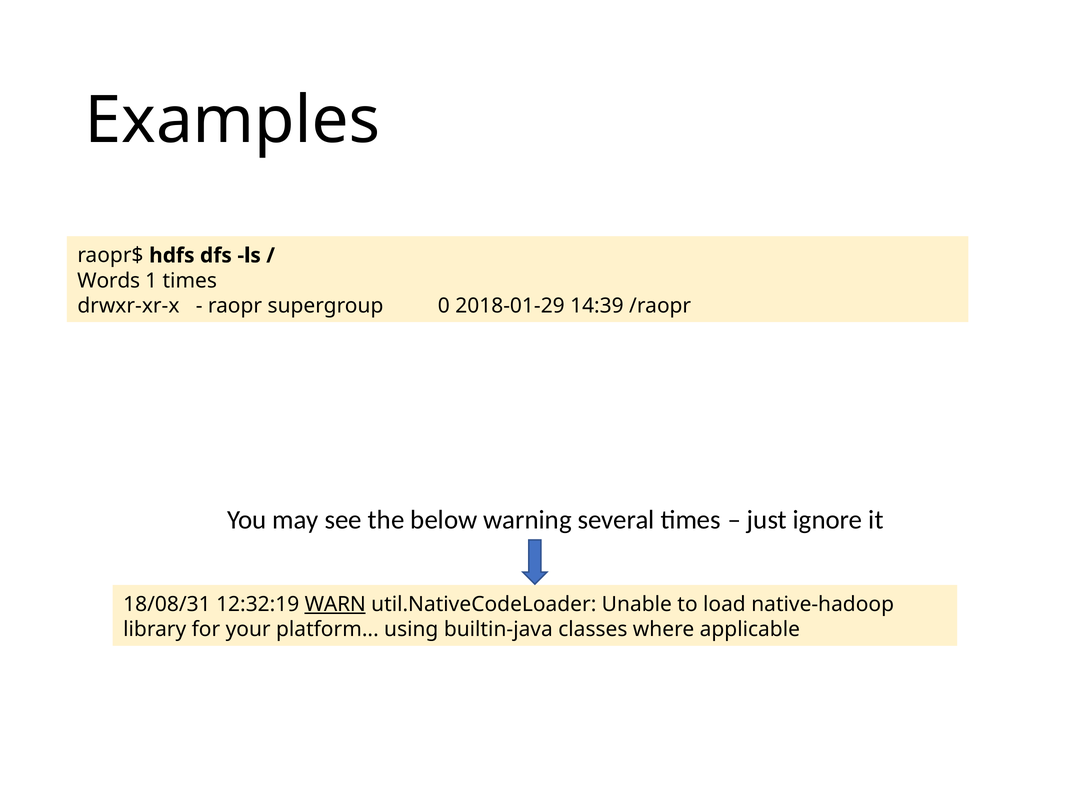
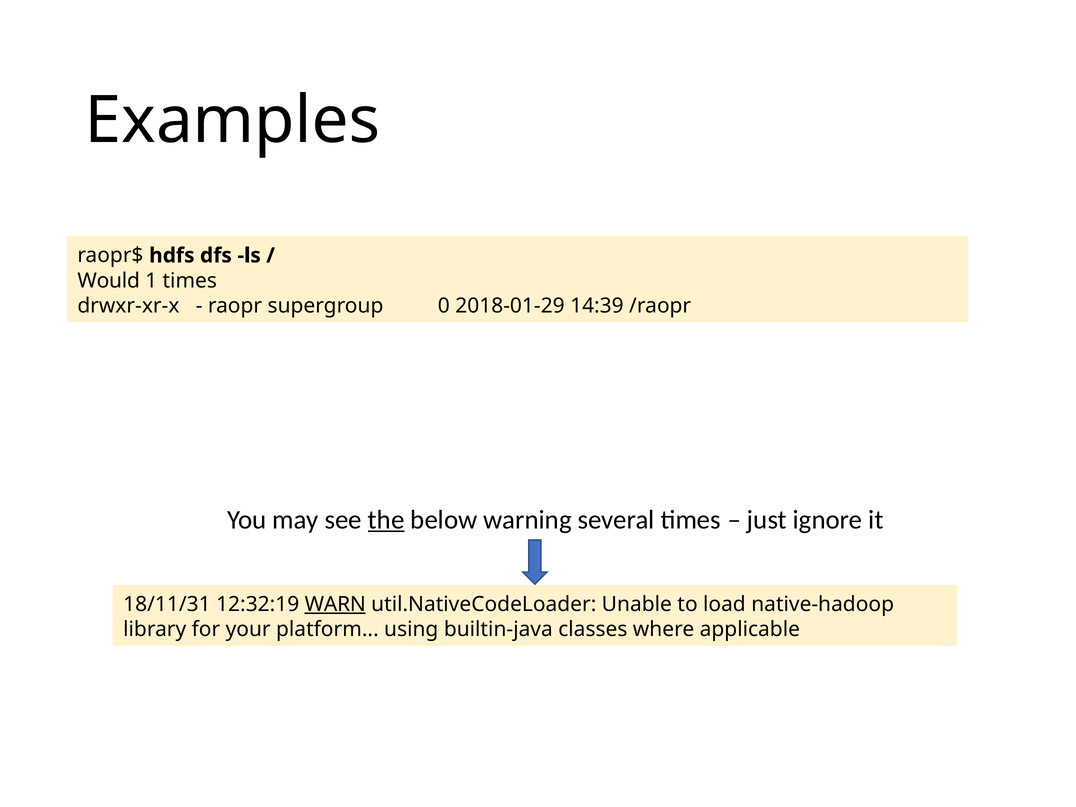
Words: Words -> Would
the underline: none -> present
18/08/31: 18/08/31 -> 18/11/31
